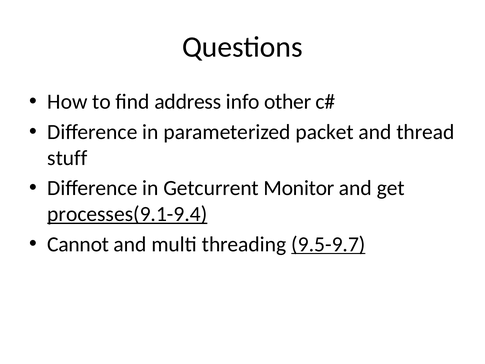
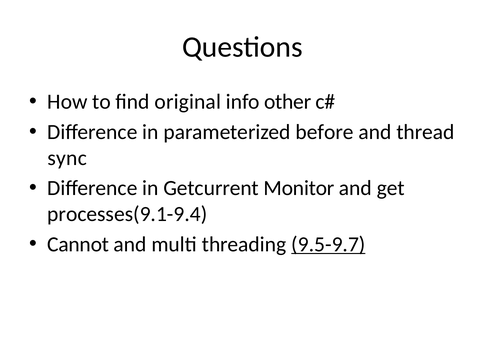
address: address -> original
packet: packet -> before
stuff: stuff -> sync
processes(9.1-9.4 underline: present -> none
